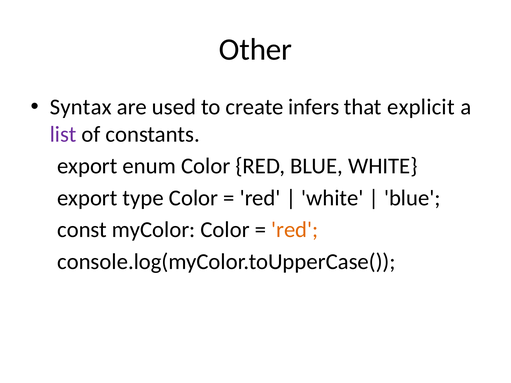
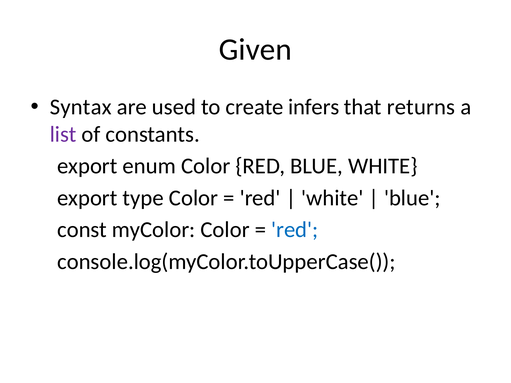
Other: Other -> Given
explicit: explicit -> returns
red at (295, 230) colour: orange -> blue
